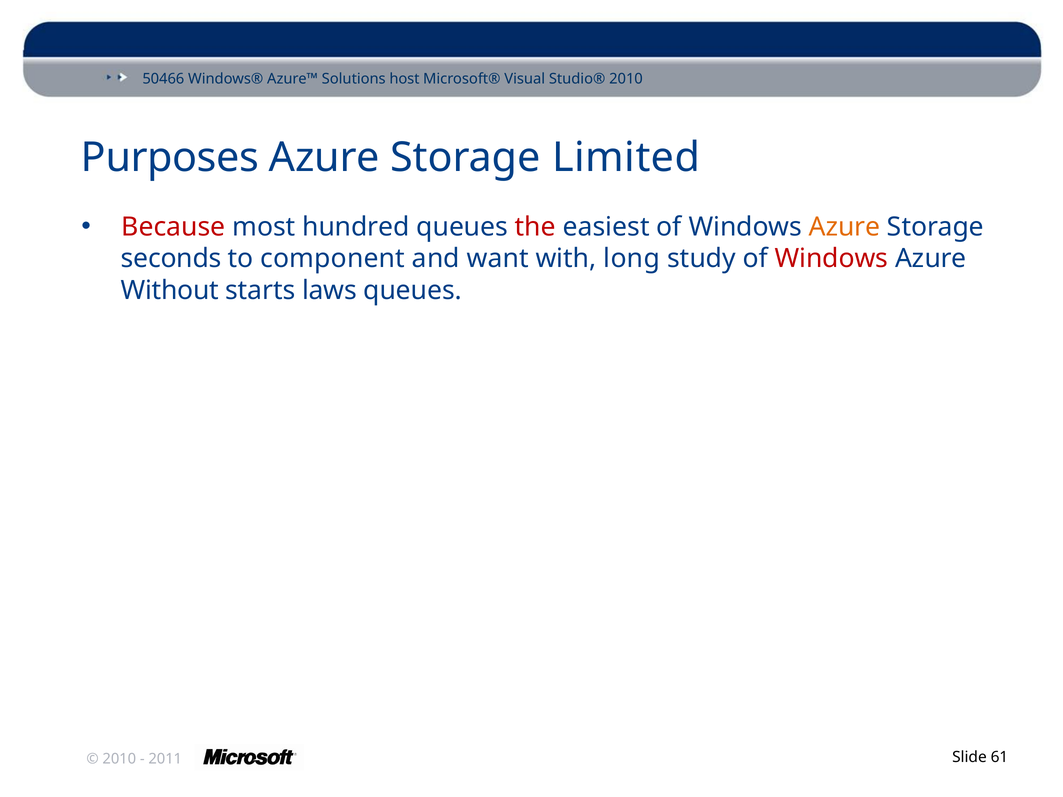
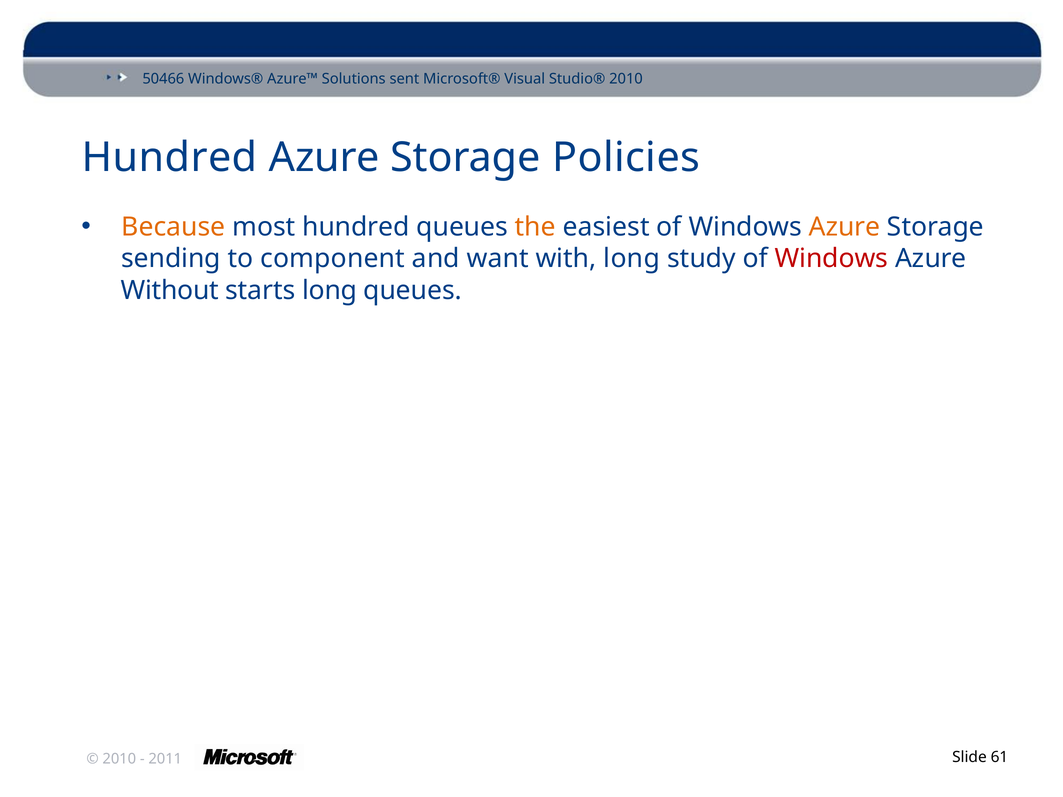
host: host -> sent
Purposes at (170, 158): Purposes -> Hundred
Limited: Limited -> Policies
Because colour: red -> orange
the colour: red -> orange
seconds: seconds -> sending
starts laws: laws -> long
